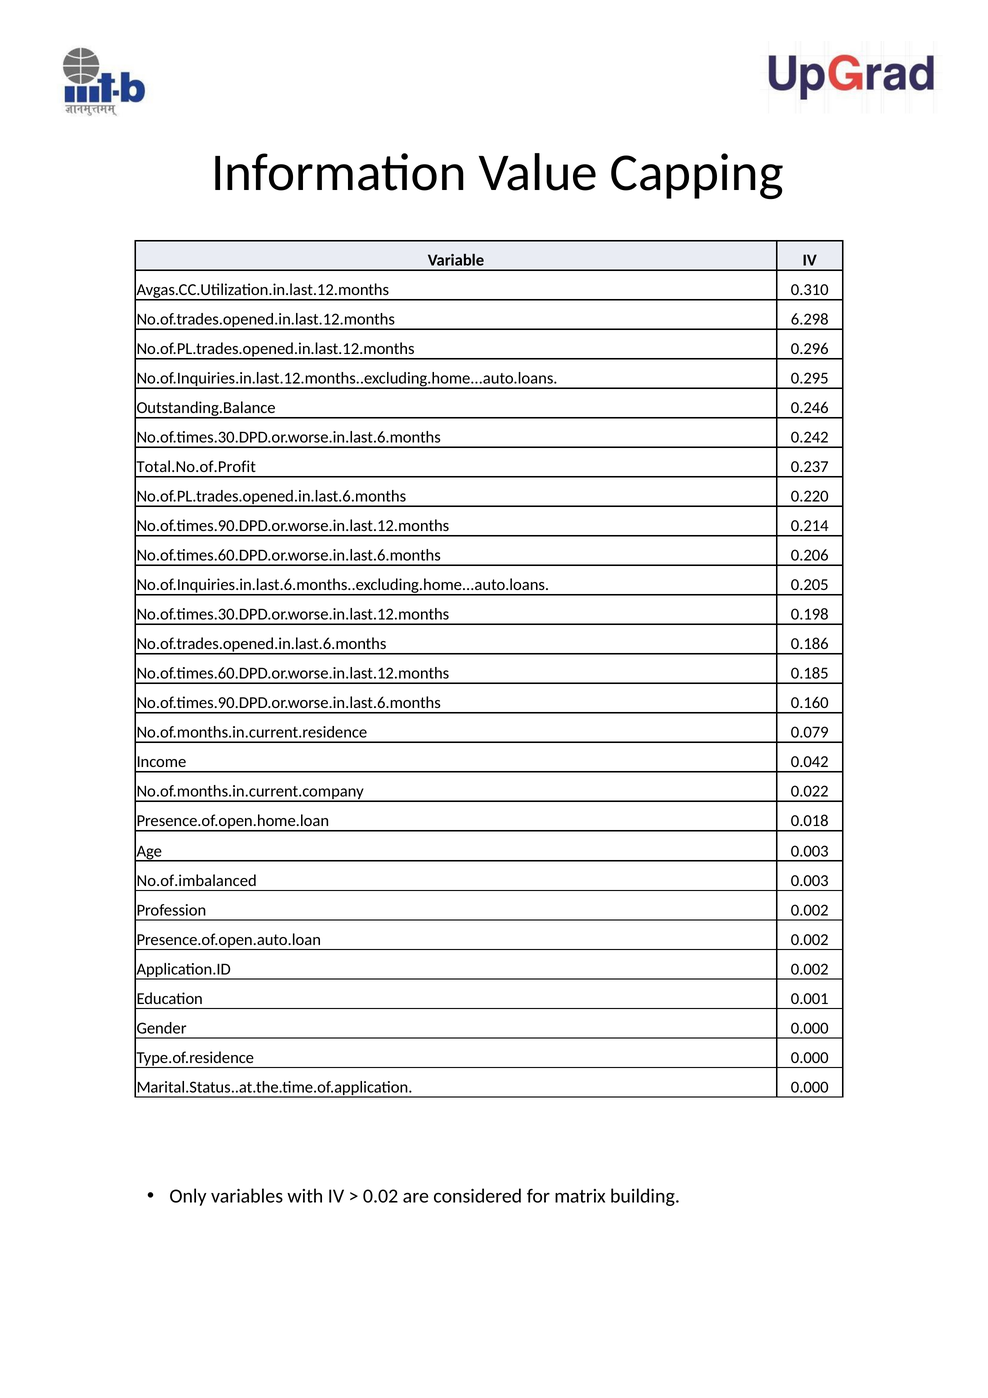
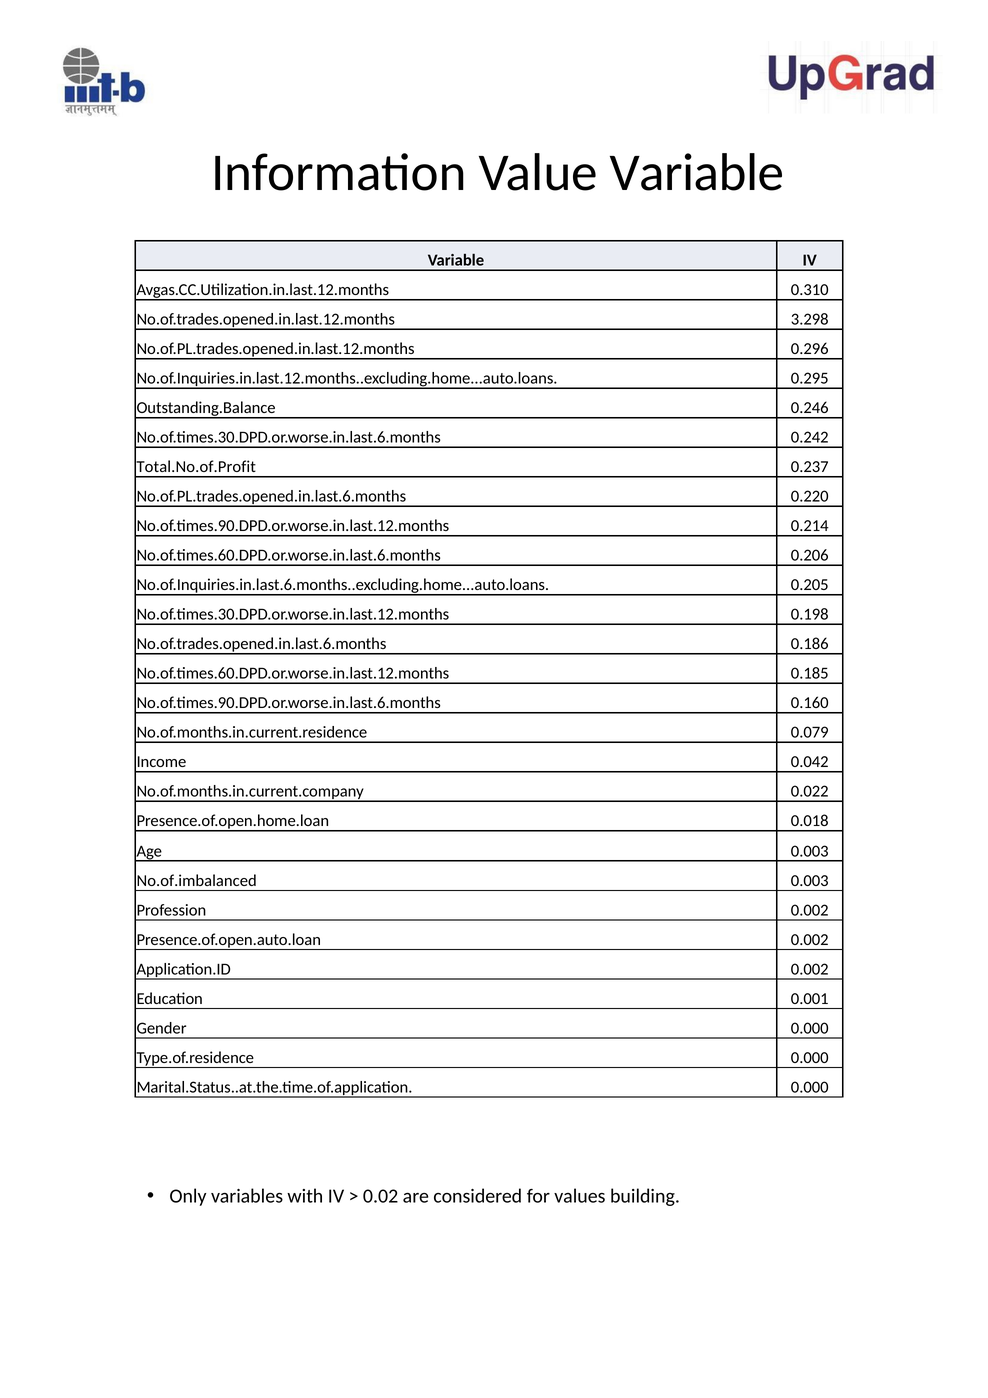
Value Capping: Capping -> Variable
6.298: 6.298 -> 3.298
matrix: matrix -> values
